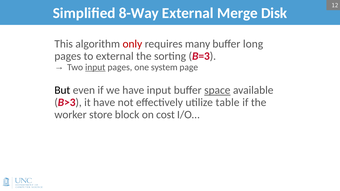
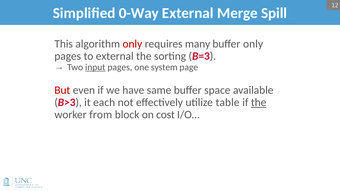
8-Way: 8-Way -> 0-Way
Disk: Disk -> Spill
buffer long: long -> only
But colour: black -> red
have input: input -> same
space underline: present -> none
it have: have -> each
the at (259, 103) underline: none -> present
store: store -> from
